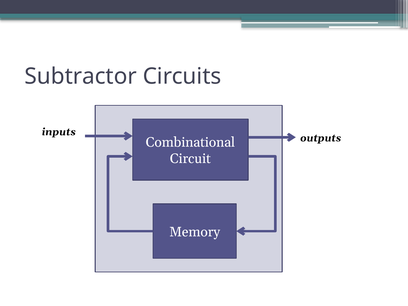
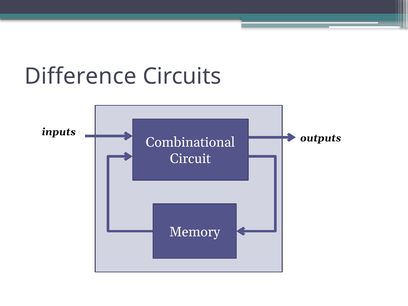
Subtractor: Subtractor -> Difference
